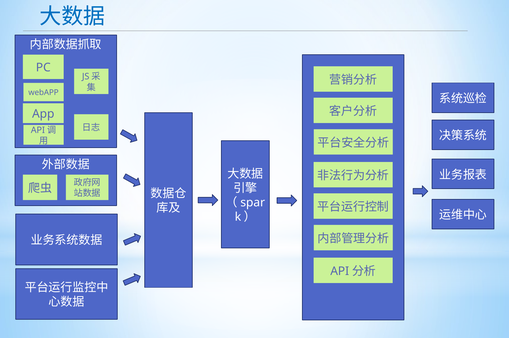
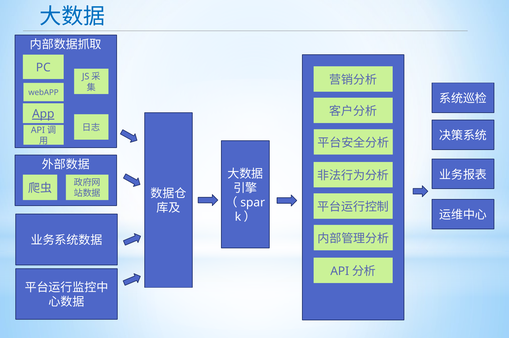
App underline: none -> present
